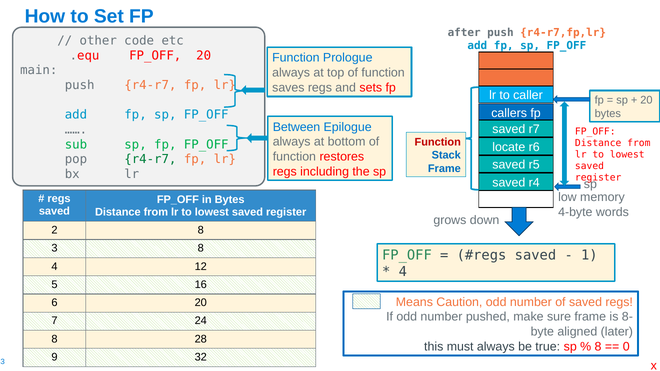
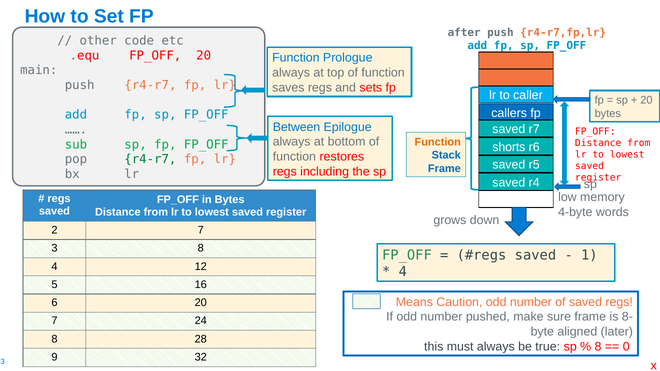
Function at (438, 142) colour: red -> orange
locate: locate -> shorts
2 8: 8 -> 7
